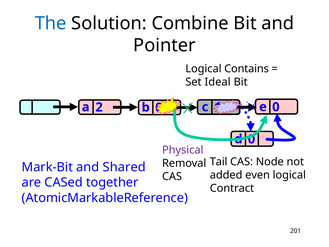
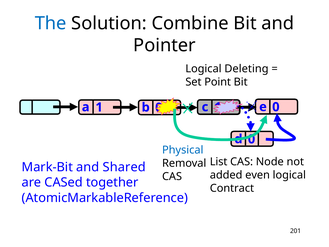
Contains: Contains -> Deleting
Ideal: Ideal -> Point
2 at (99, 107): 2 -> 1
Physical colour: purple -> blue
Tail: Tail -> List
